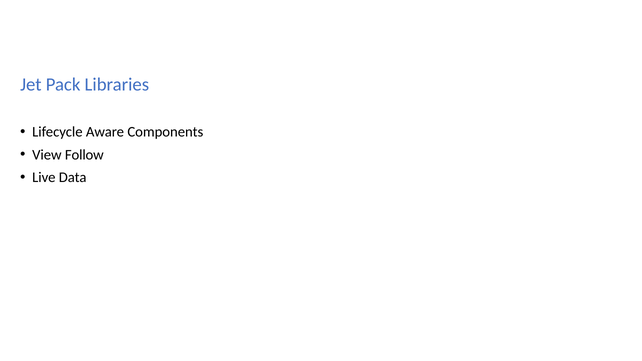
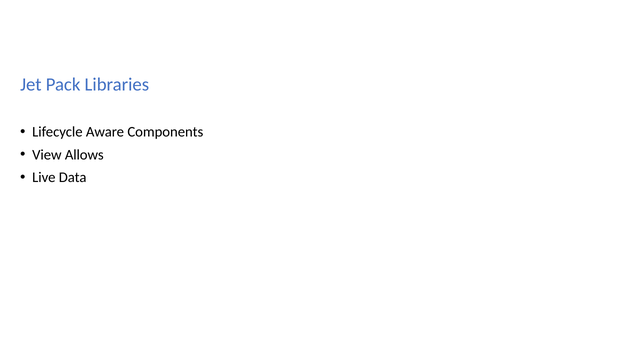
Follow: Follow -> Allows
